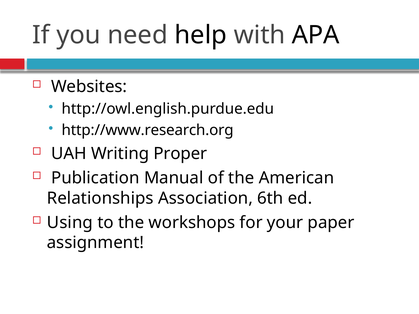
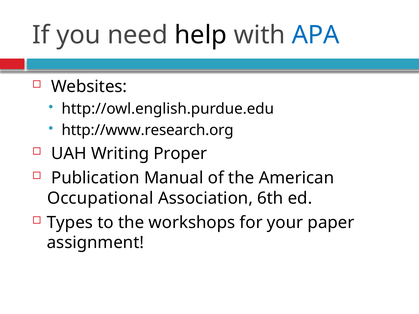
APA colour: black -> blue
Relationships: Relationships -> Occupational
Using: Using -> Types
